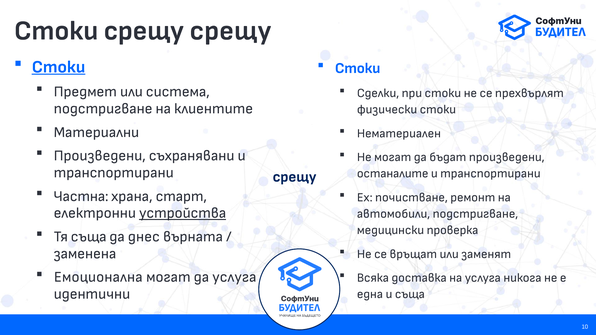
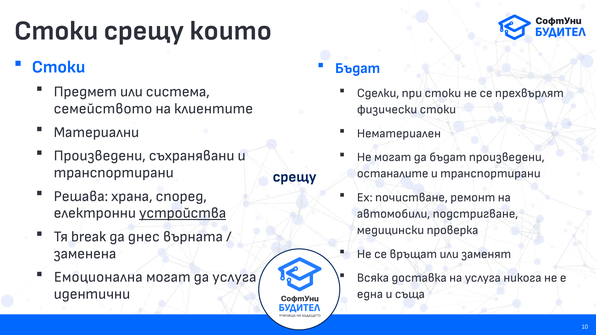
Стоки срещу срещу: срещу -> които
Стоки at (59, 67) underline: present -> none
Стоки at (358, 68): Стоки -> Бъдат
подстригване at (103, 109): подстригване -> семейството
Частна: Частна -> Решава
старт: старт -> според
Тя съща: съща -> break
